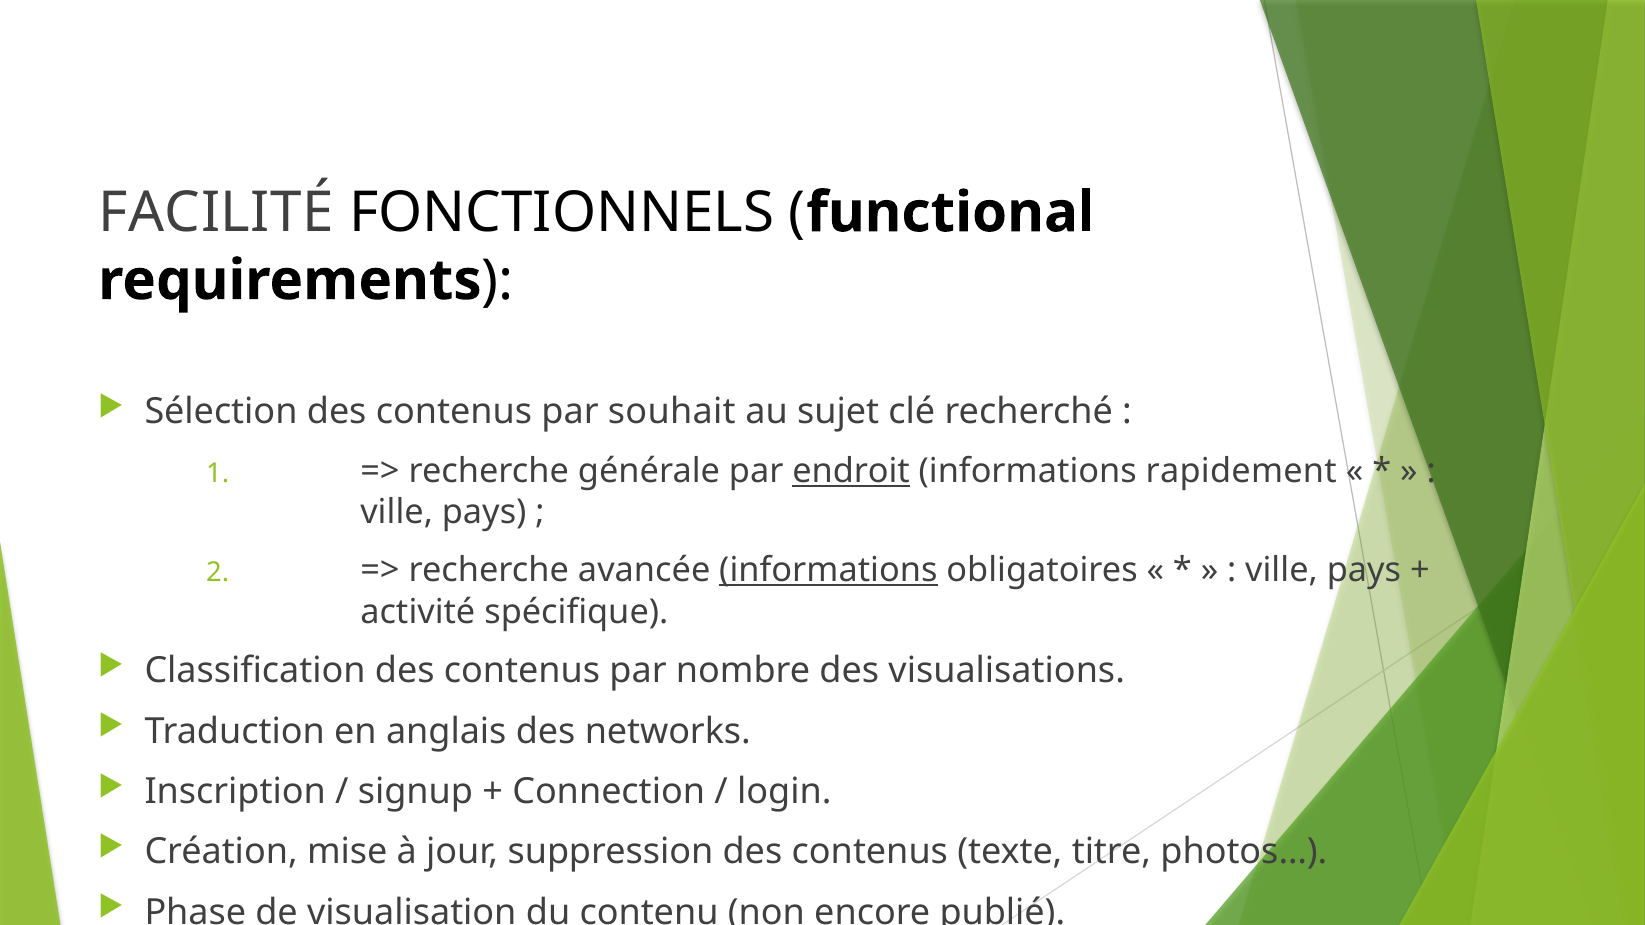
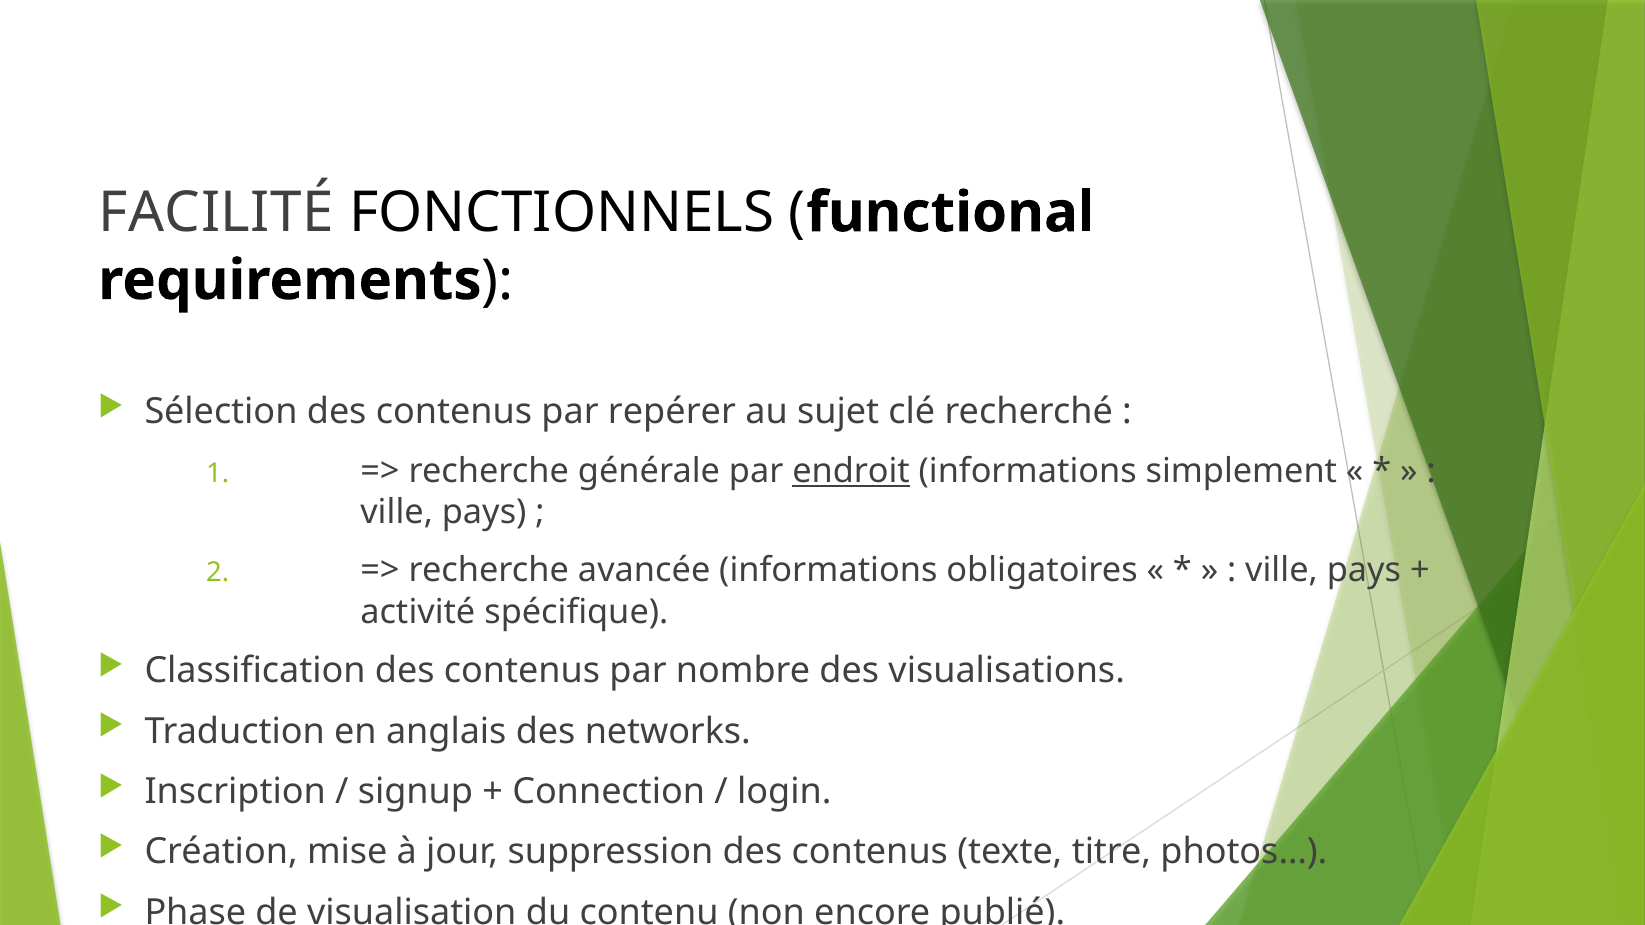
souhait: souhait -> repérer
rapidement: rapidement -> simplement
informations at (828, 571) underline: present -> none
